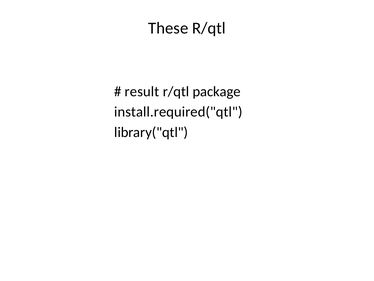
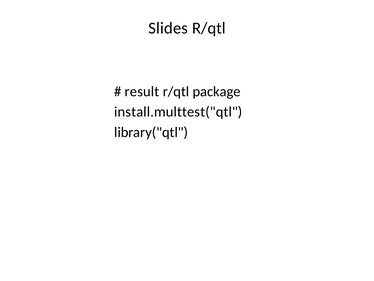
These: These -> Slides
install.required("qtl: install.required("qtl -> install.multtest("qtl
